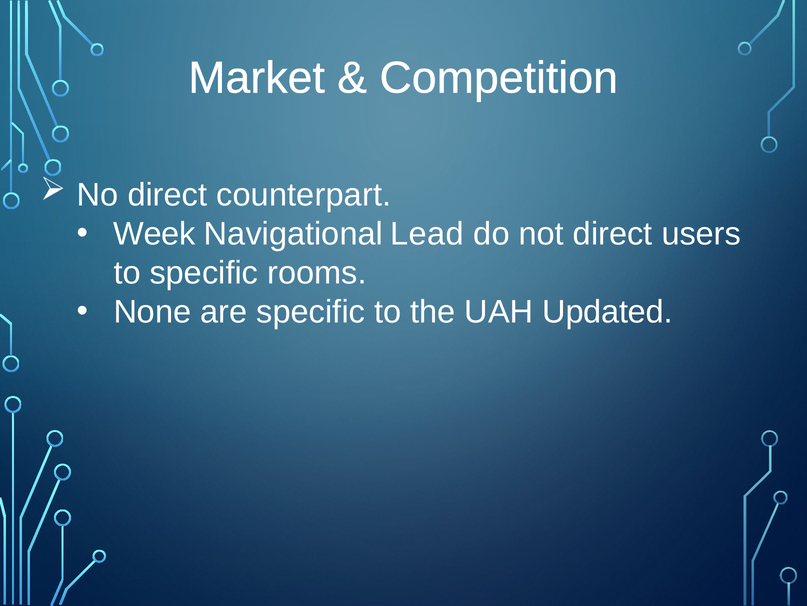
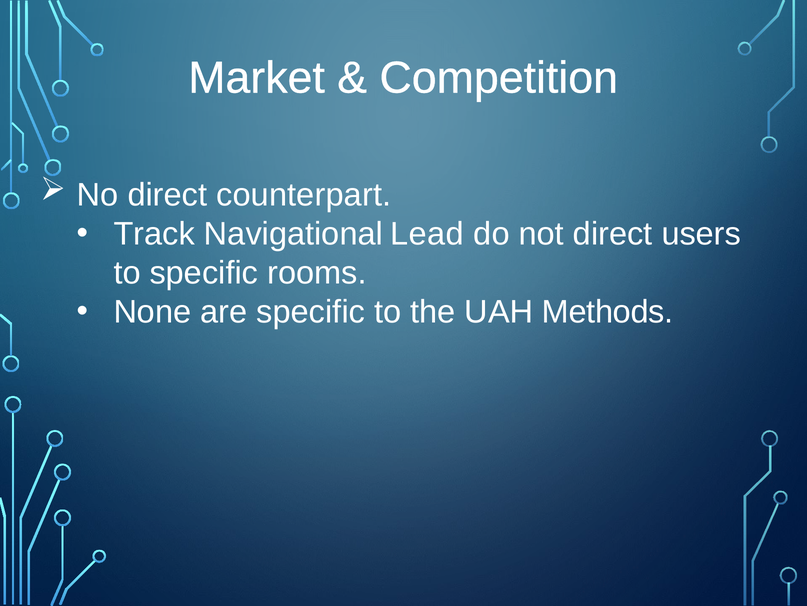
Week: Week -> Track
Updated: Updated -> Methods
